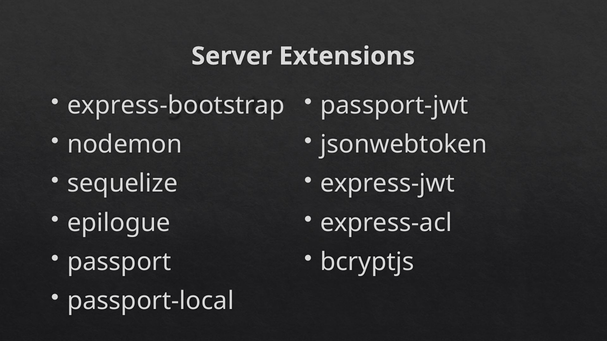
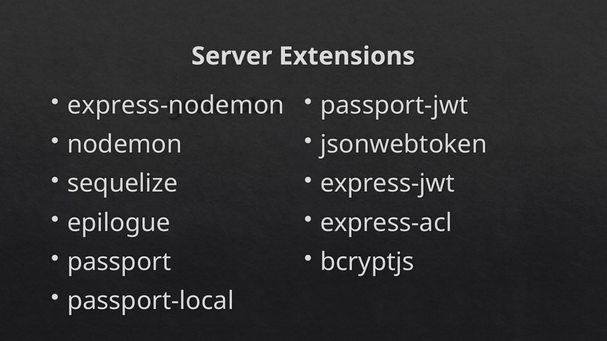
express-bootstrap: express-bootstrap -> express-nodemon
